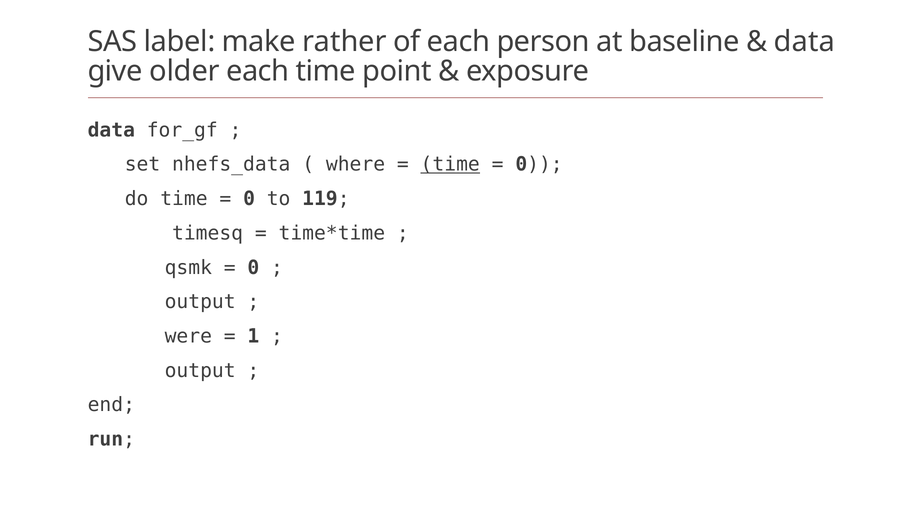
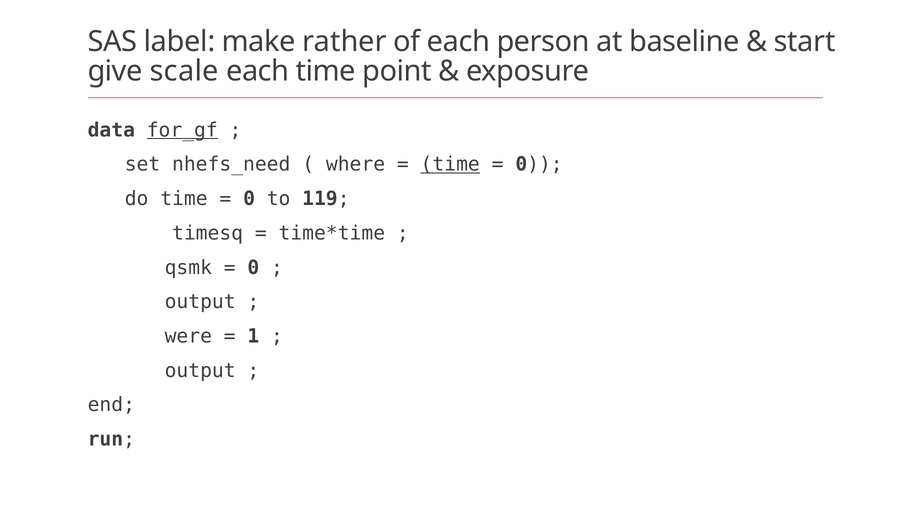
data at (804, 42): data -> start
older: older -> scale
for_gf underline: none -> present
nhefs_data: nhefs_data -> nhefs_need
